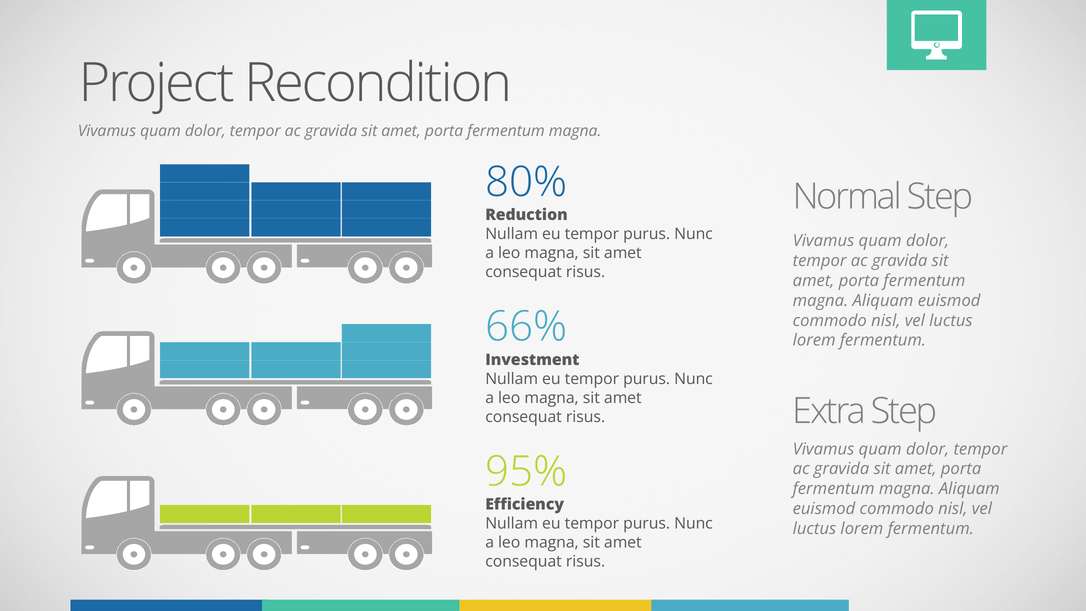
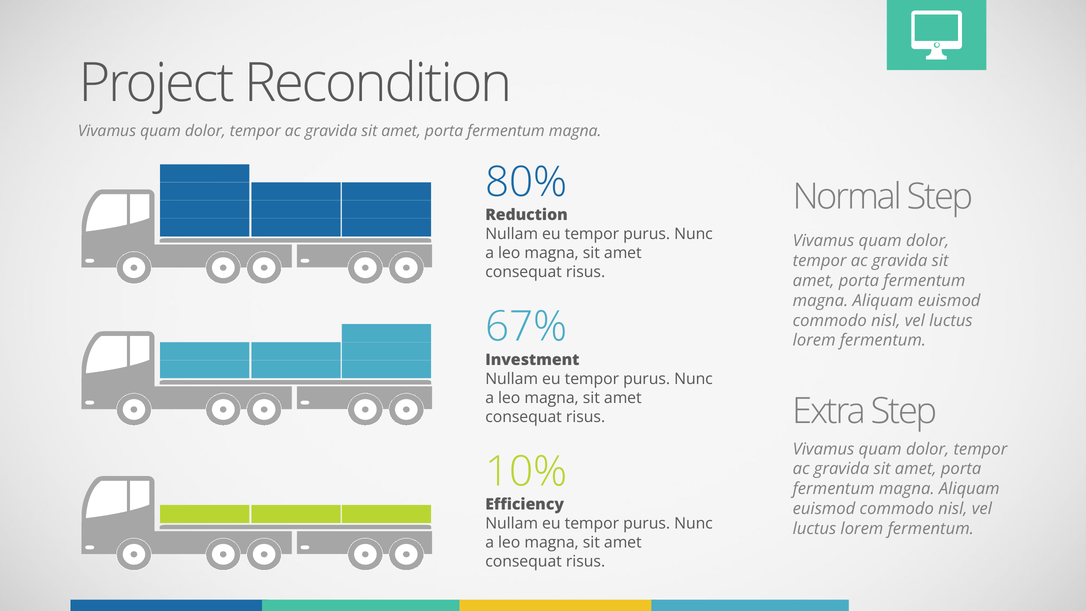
66%: 66% -> 67%
95%: 95% -> 10%
